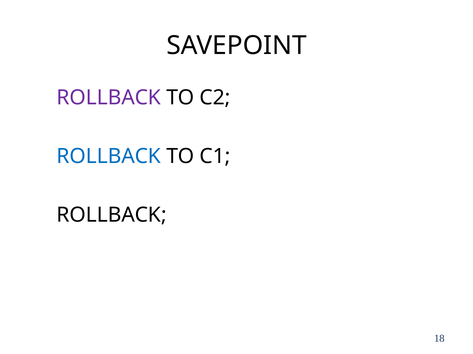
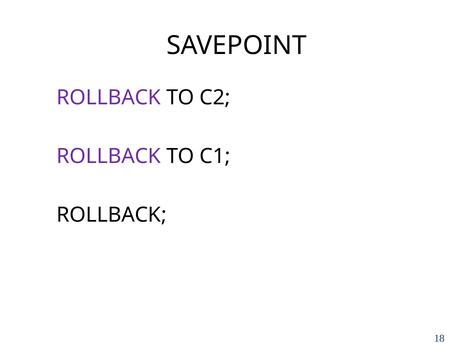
ROLLBACK at (109, 157) colour: blue -> purple
